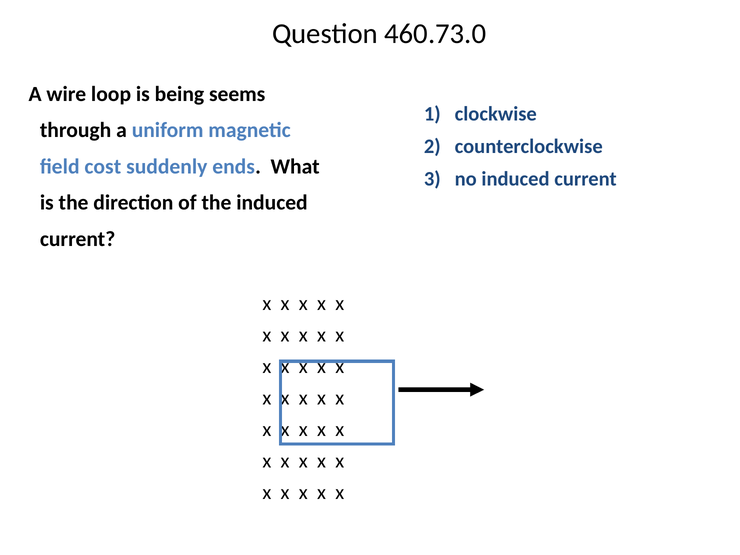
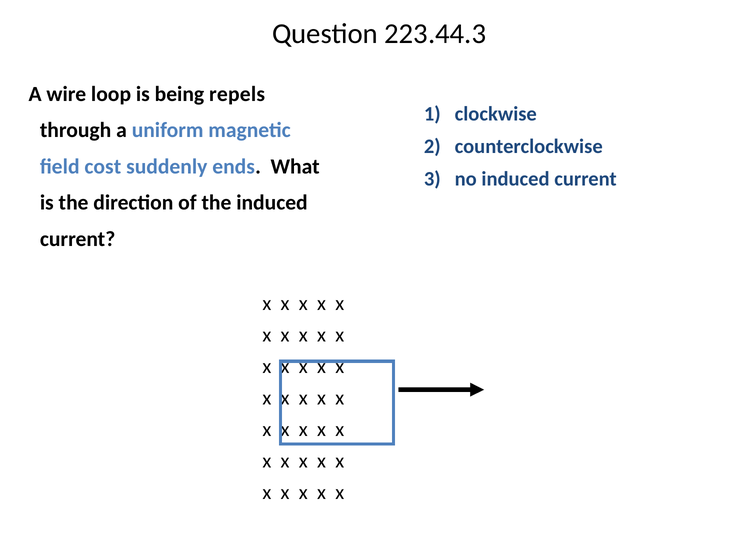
460.73.0: 460.73.0 -> 223.44.3
seems: seems -> repels
